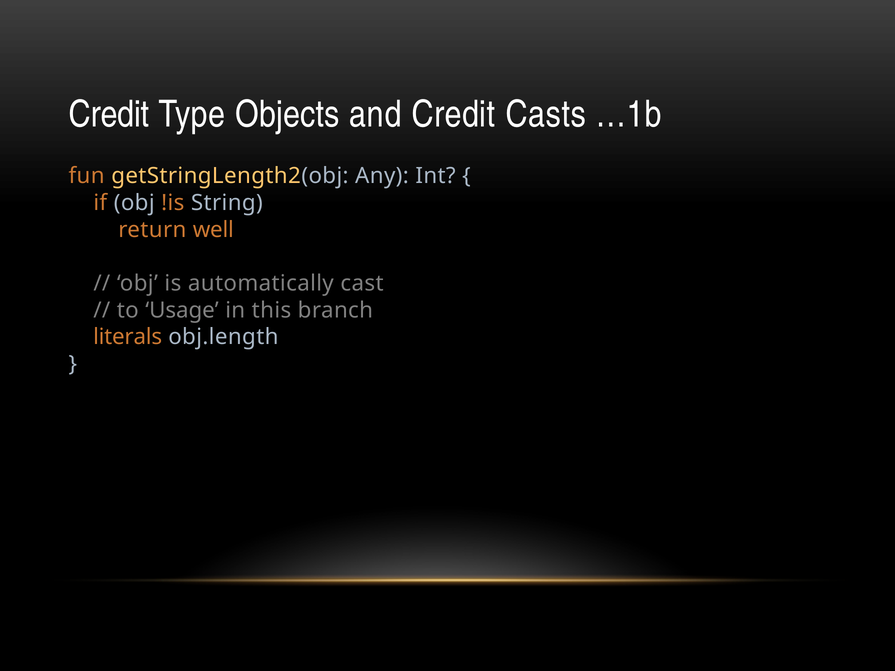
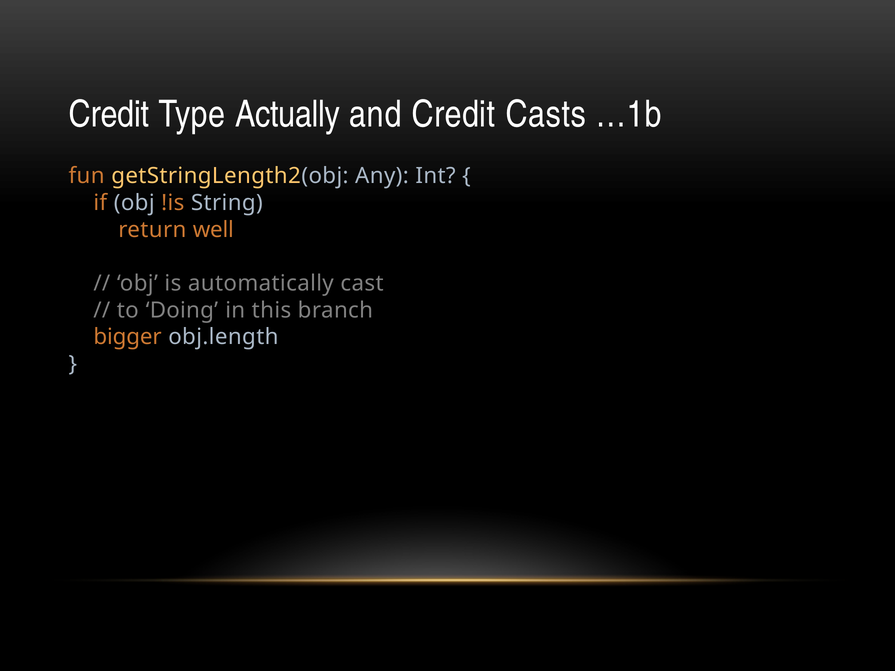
Objects: Objects -> Actually
Usage: Usage -> Doing
literals: literals -> bigger
